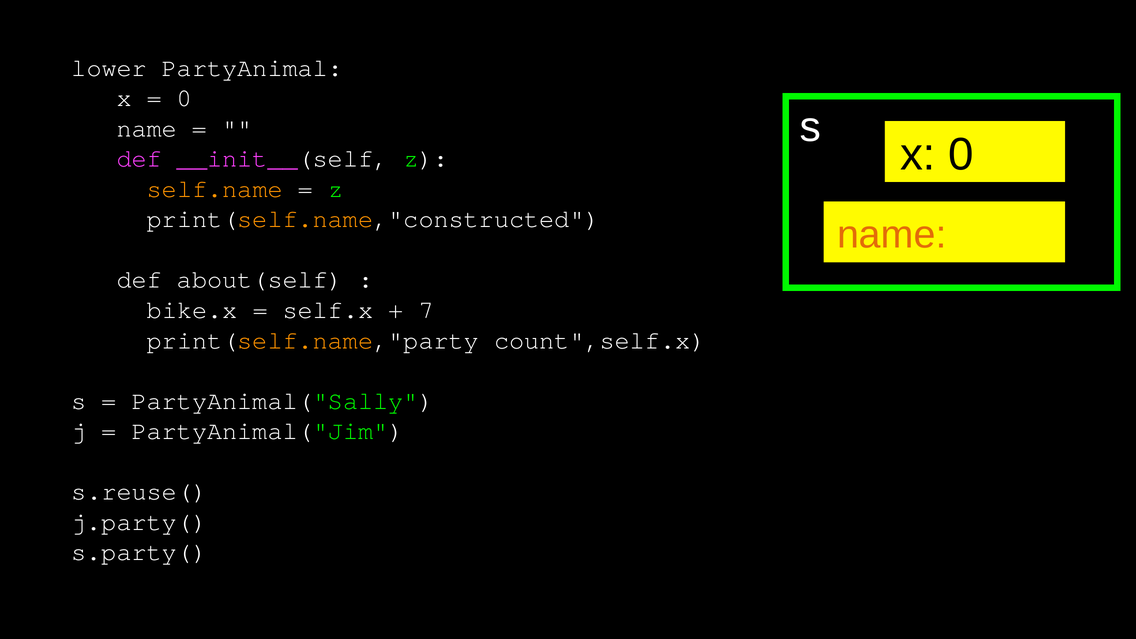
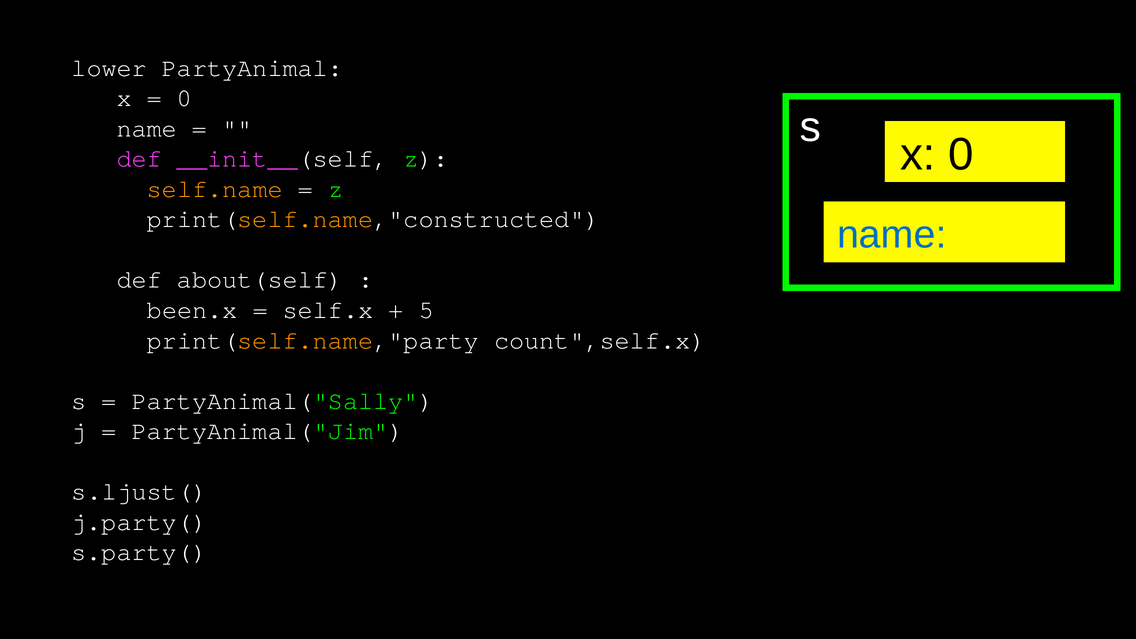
name at (892, 235) colour: orange -> blue
bike.x: bike.x -> been.x
7: 7 -> 5
s.reuse(: s.reuse( -> s.ljust(
